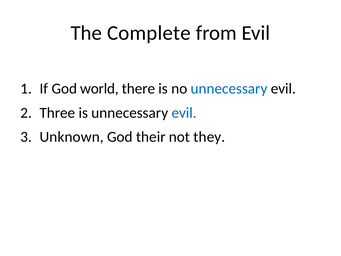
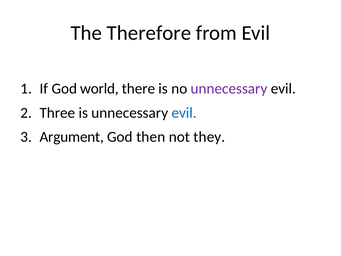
Complete: Complete -> Therefore
unnecessary at (229, 89) colour: blue -> purple
Unknown: Unknown -> Argument
their: their -> then
